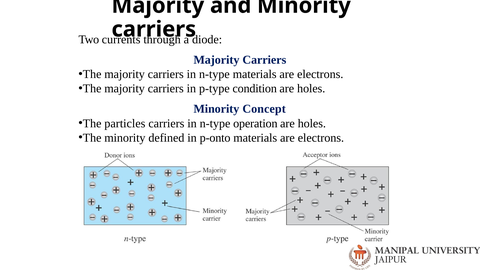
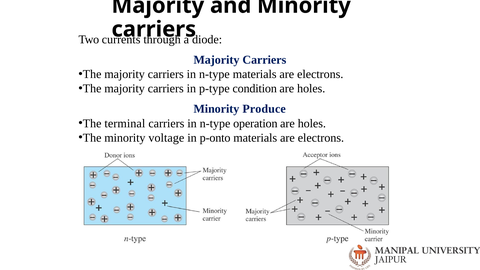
Concept: Concept -> Produce
particles: particles -> terminal
defined: defined -> voltage
